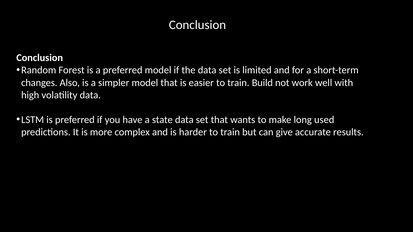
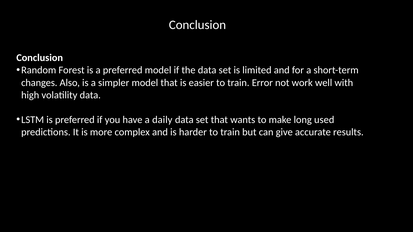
Build: Build -> Error
state: state -> daily
